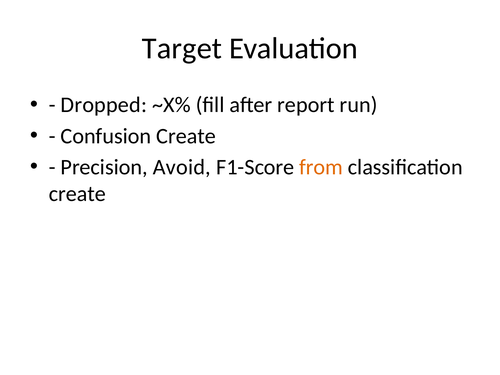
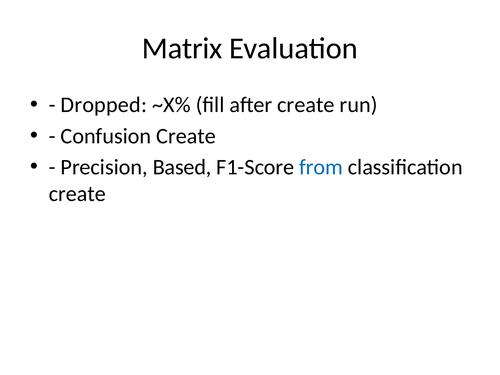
Target: Target -> Matrix
after report: report -> create
Avoid: Avoid -> Based
from colour: orange -> blue
